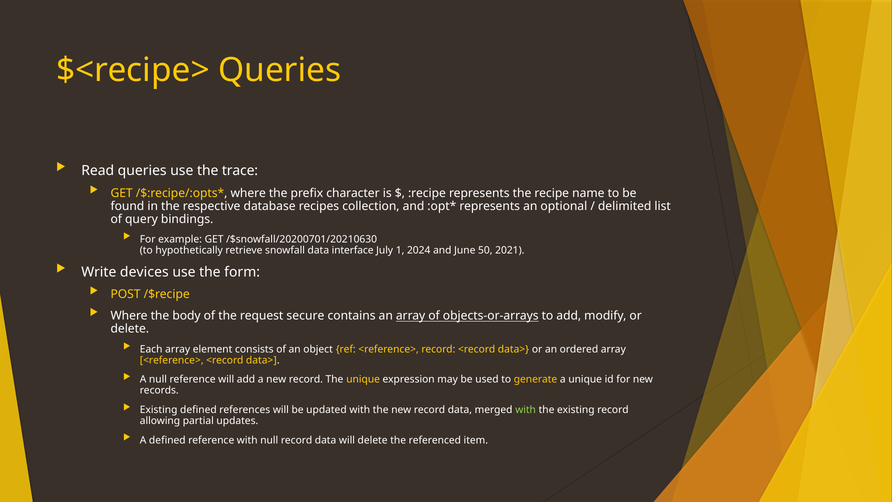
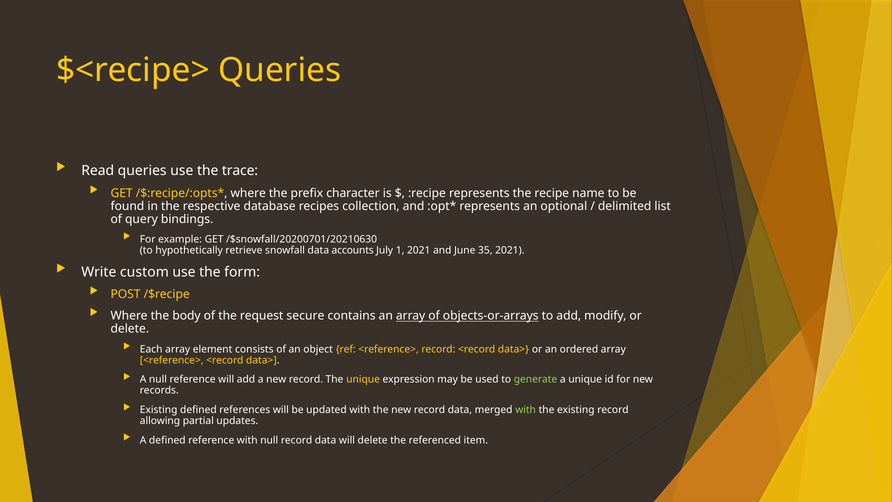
interface: interface -> accounts
1 2024: 2024 -> 2021
50: 50 -> 35
devices: devices -> custom
generate colour: yellow -> light green
